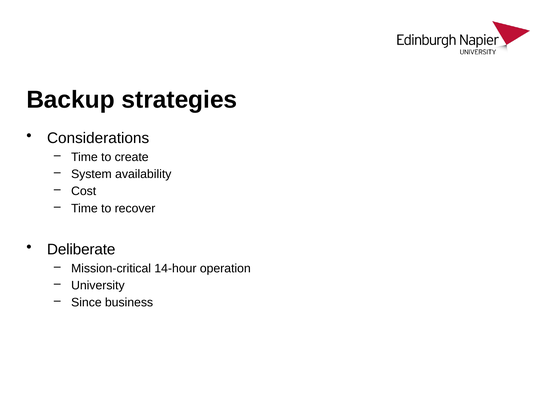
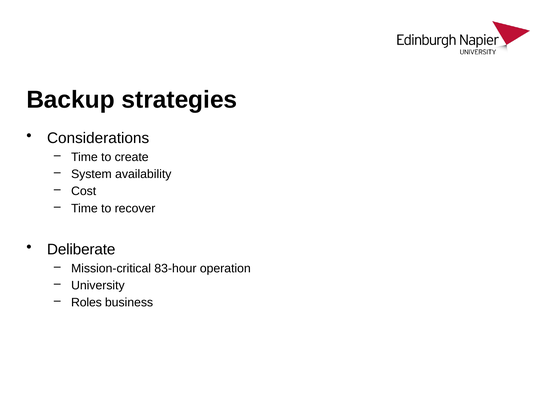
14-hour: 14-hour -> 83-hour
Since: Since -> Roles
